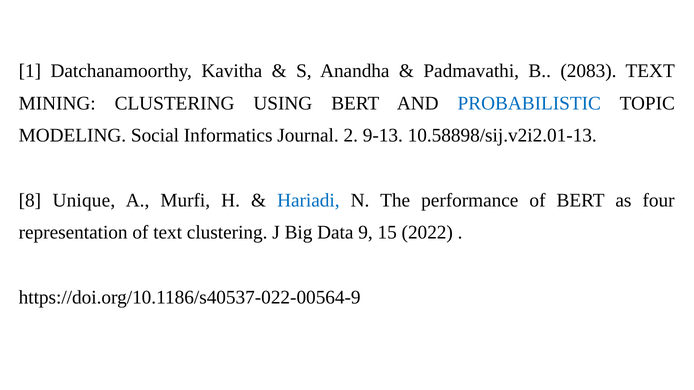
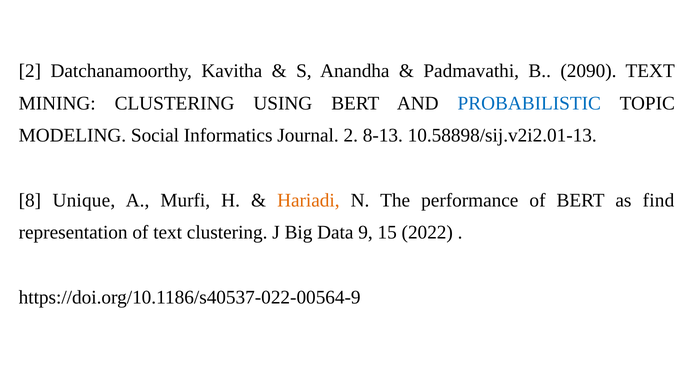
1 at (30, 71): 1 -> 2
2083: 2083 -> 2090
9-13: 9-13 -> 8-13
Hariadi colour: blue -> orange
four: four -> find
